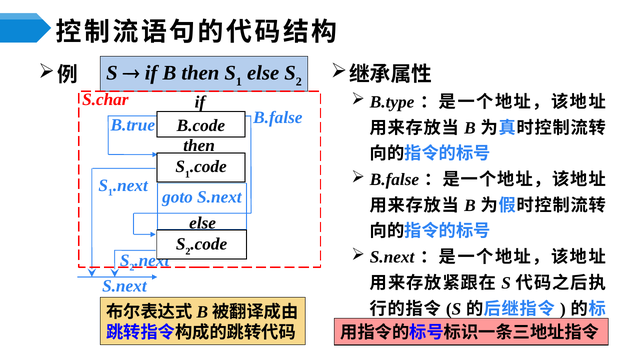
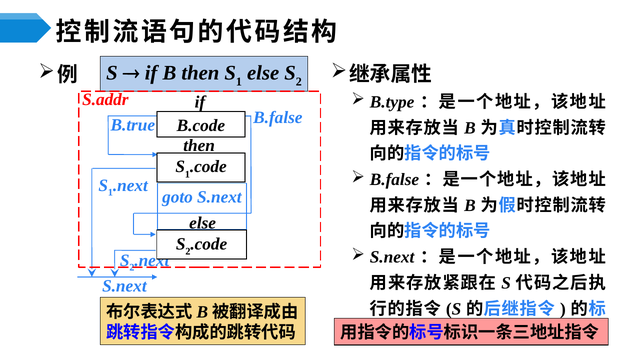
S.char: S.char -> S.addr
